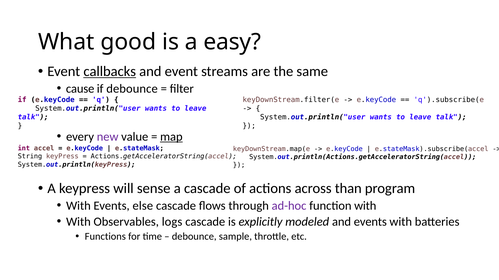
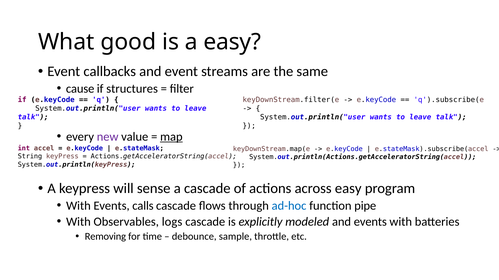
callbacks underline: present -> none
if debounce: debounce -> structures
across than: than -> easy
else: else -> calls
ad-hoc colour: purple -> blue
function with: with -> pipe
Functions: Functions -> Removing
